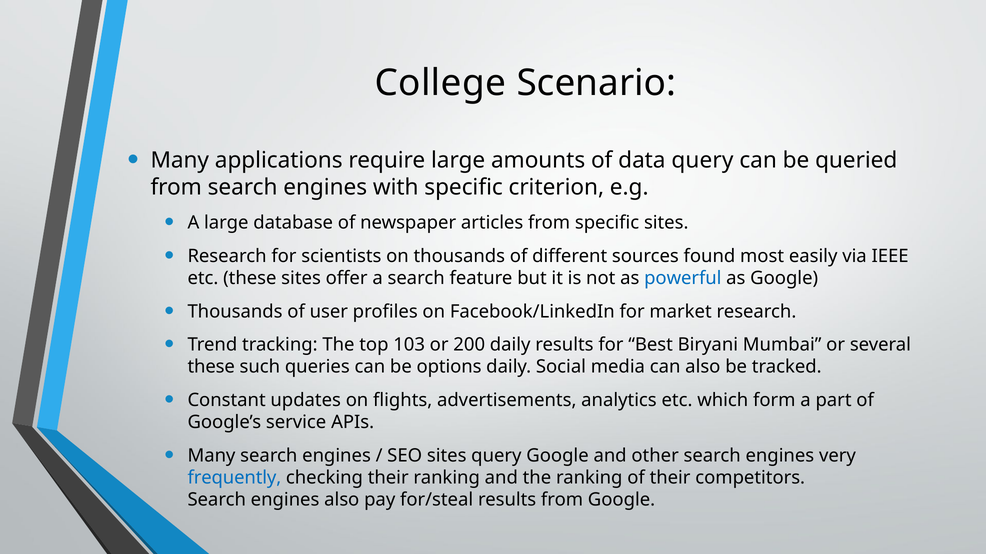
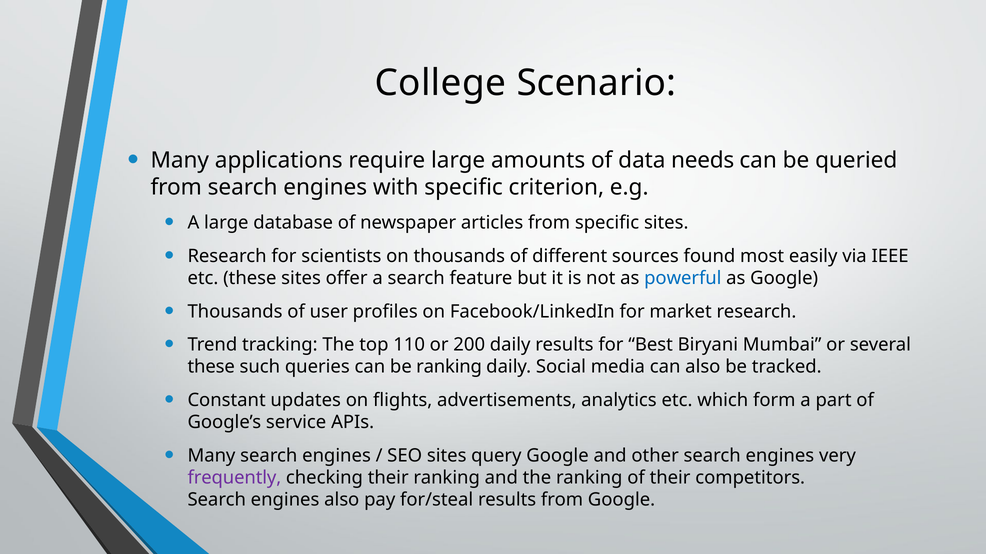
data query: query -> needs
103: 103 -> 110
be options: options -> ranking
frequently colour: blue -> purple
